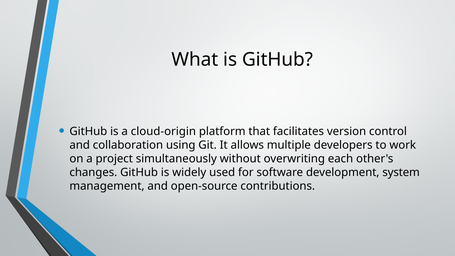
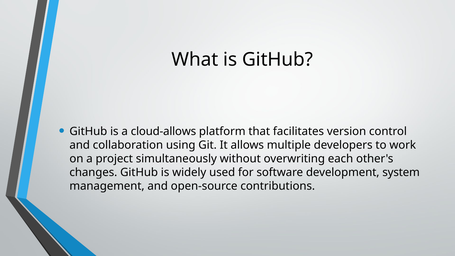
cloud-origin: cloud-origin -> cloud-allows
